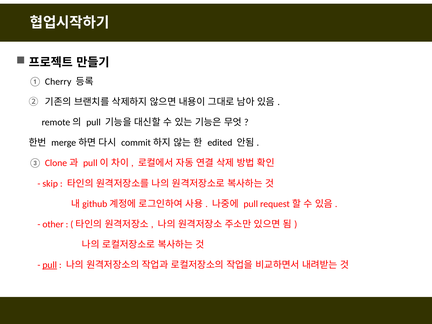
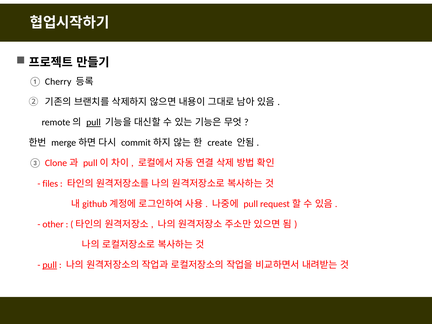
pull at (93, 122) underline: none -> present
edited: edited -> create
skip: skip -> files
